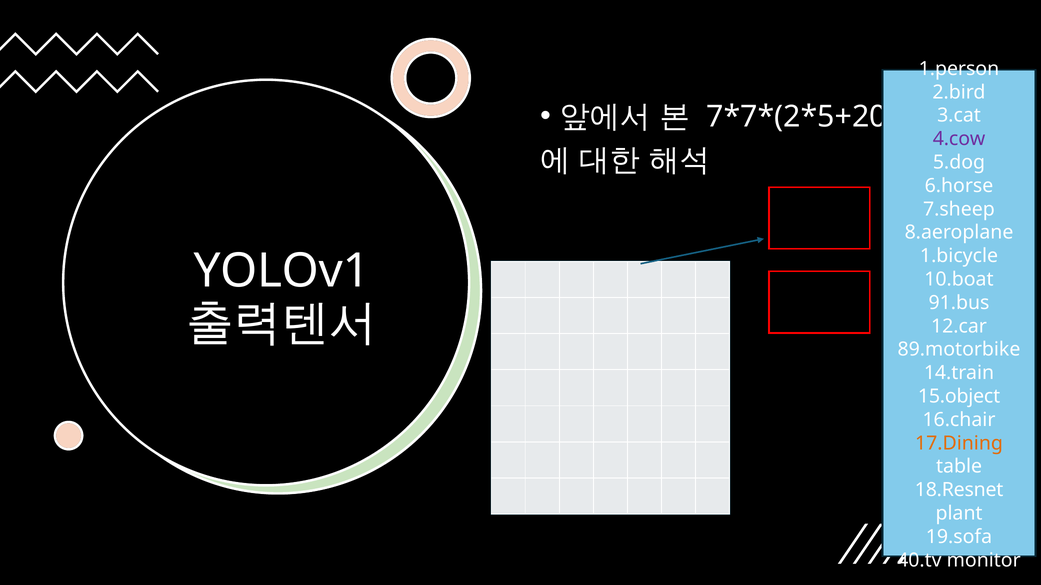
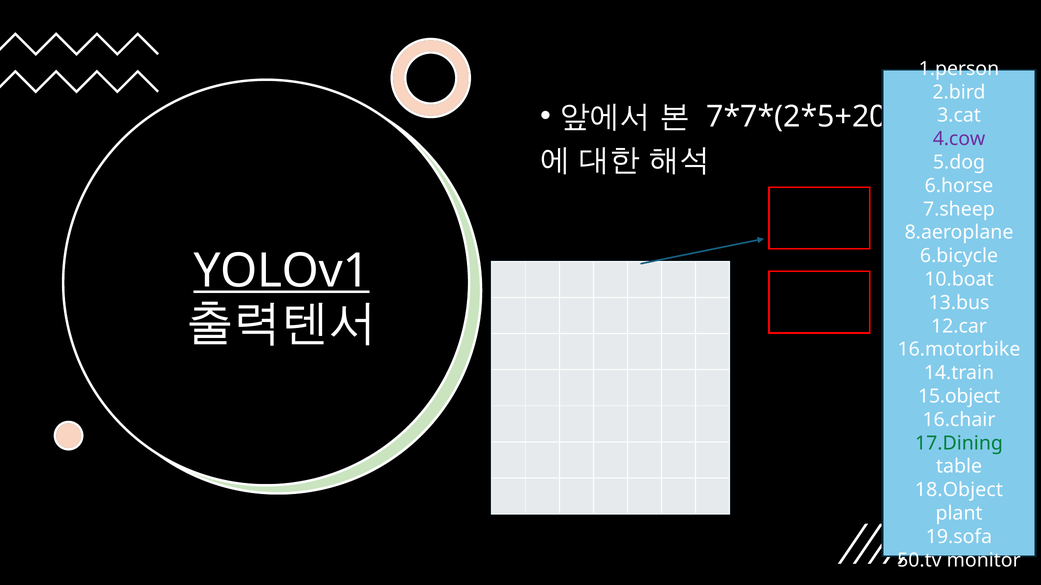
1.bicycle: 1.bicycle -> 6.bicycle
YOLOv1 underline: none -> present
91.bus: 91.bus -> 13.bus
89.motorbike: 89.motorbike -> 16.motorbike
17.Dining colour: orange -> green
18.Resnet: 18.Resnet -> 18.Object
40.tv: 40.tv -> 50.tv
